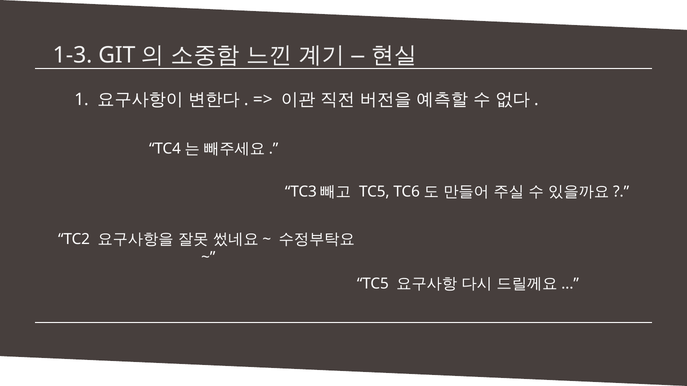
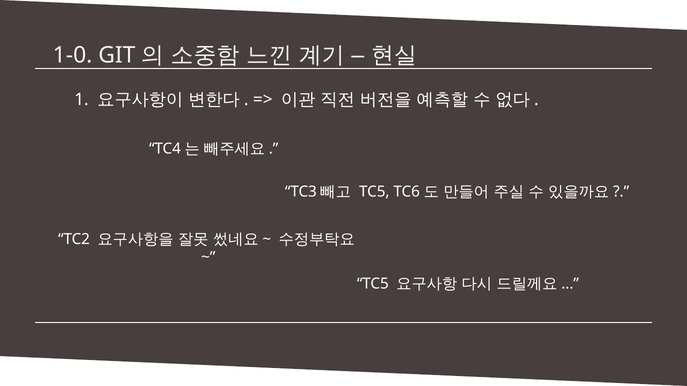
1-3: 1-3 -> 1-0
